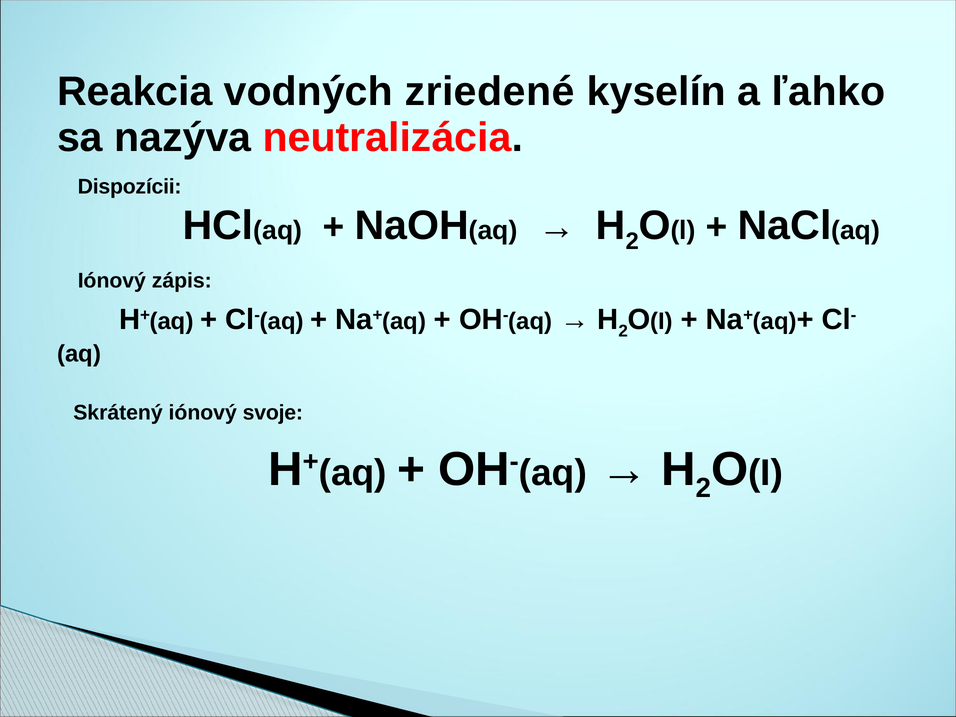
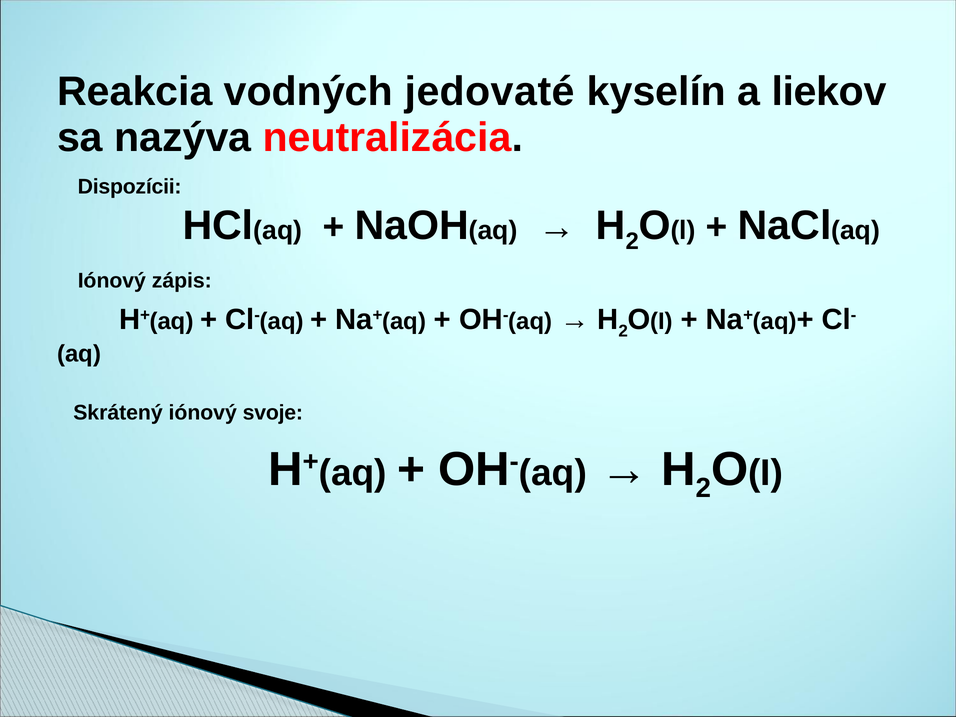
zriedené: zriedené -> jedovaté
ľahko: ľahko -> liekov
